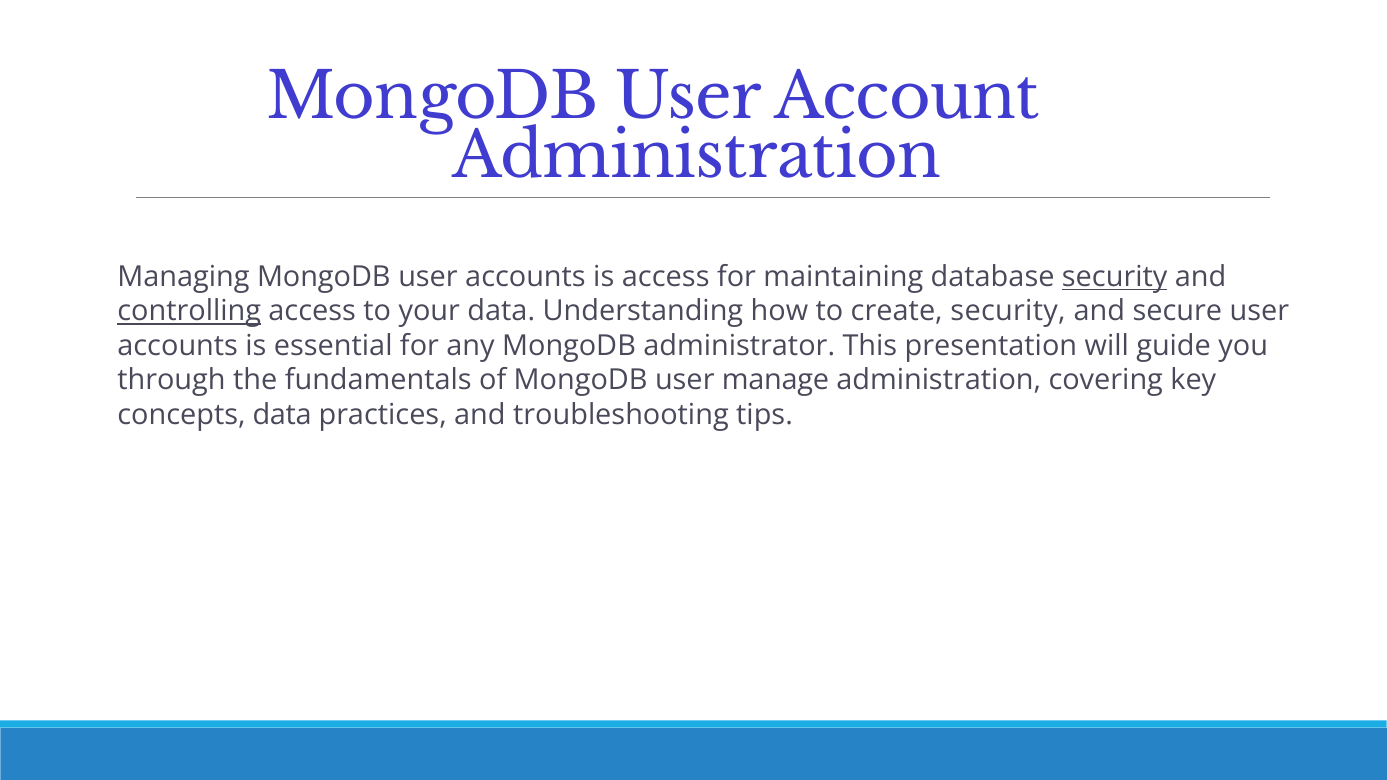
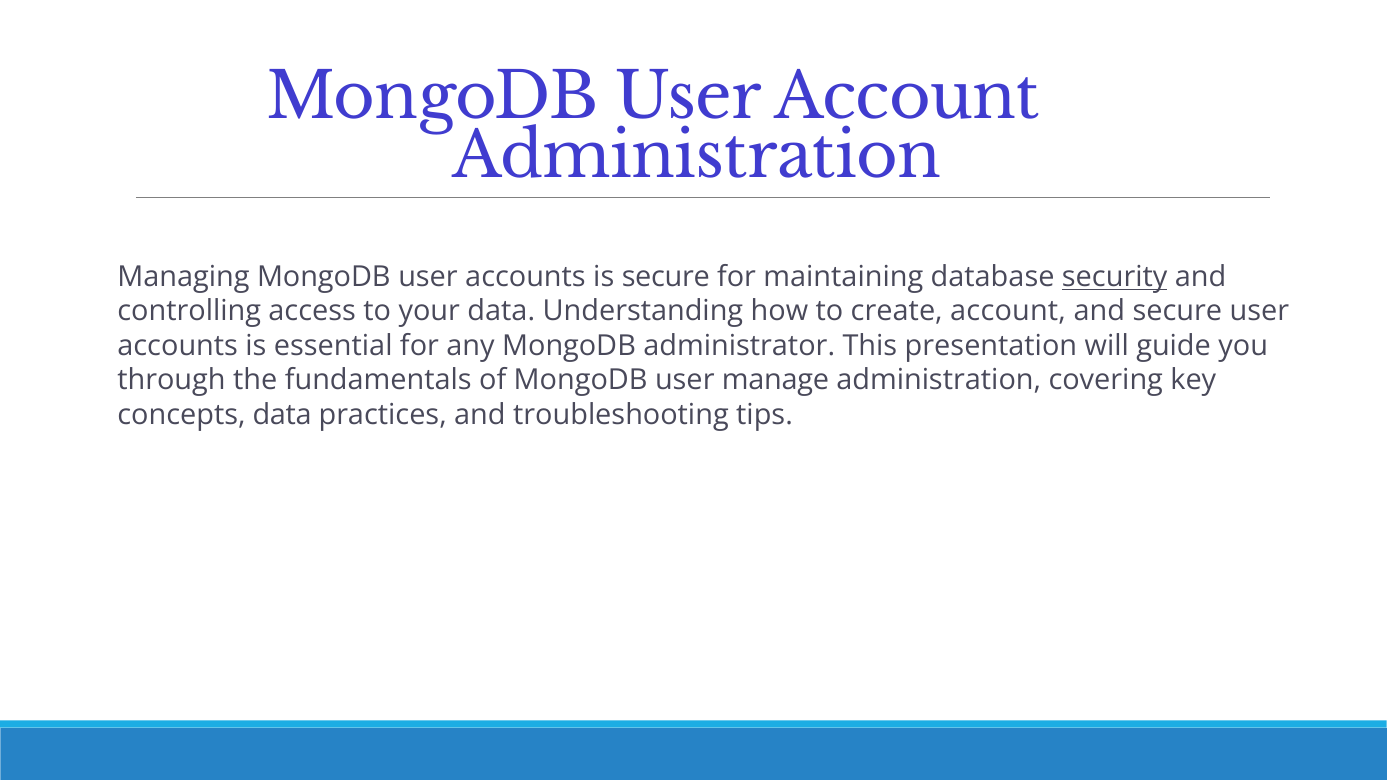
is access: access -> secure
controlling underline: present -> none
create security: security -> account
